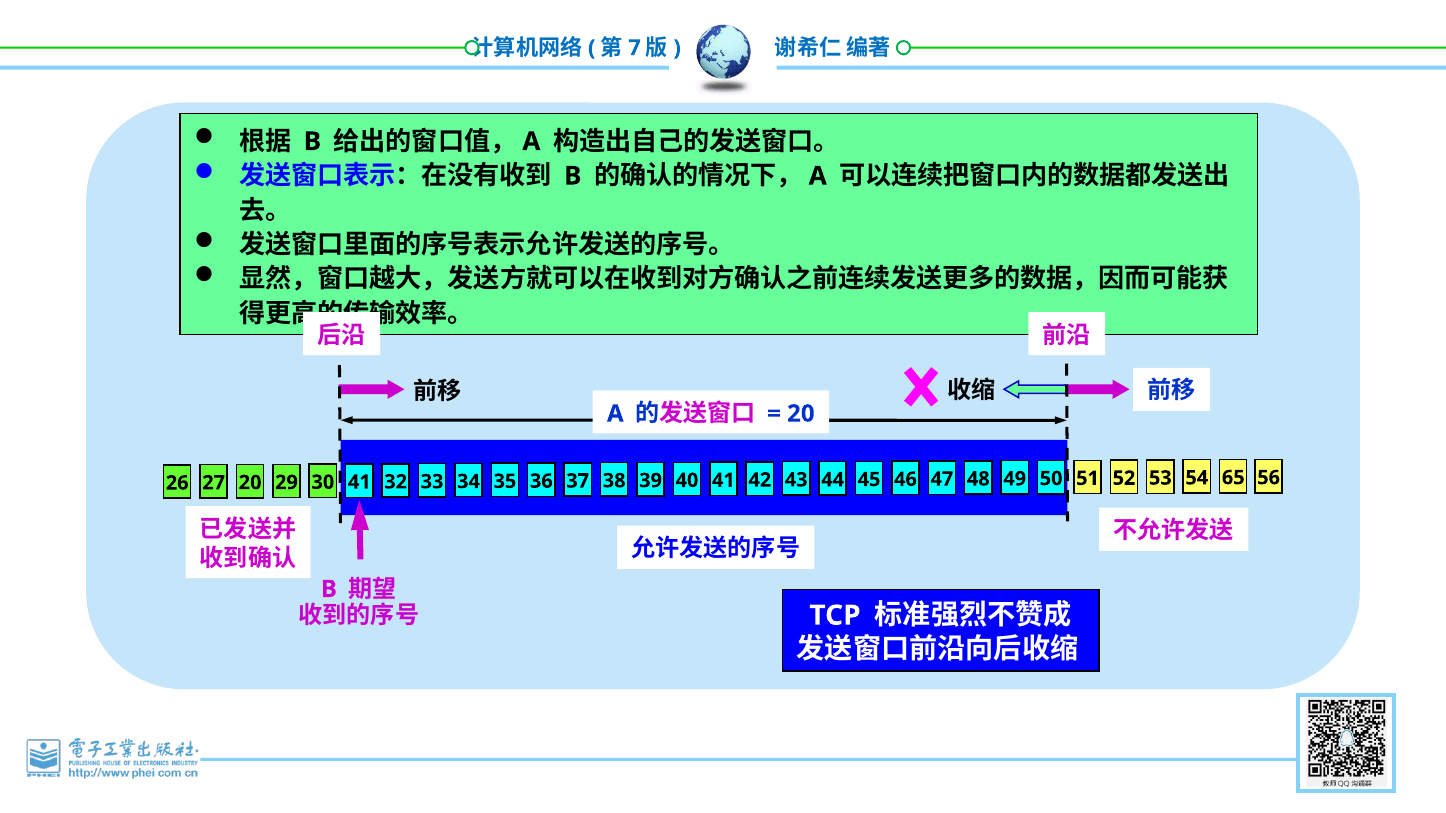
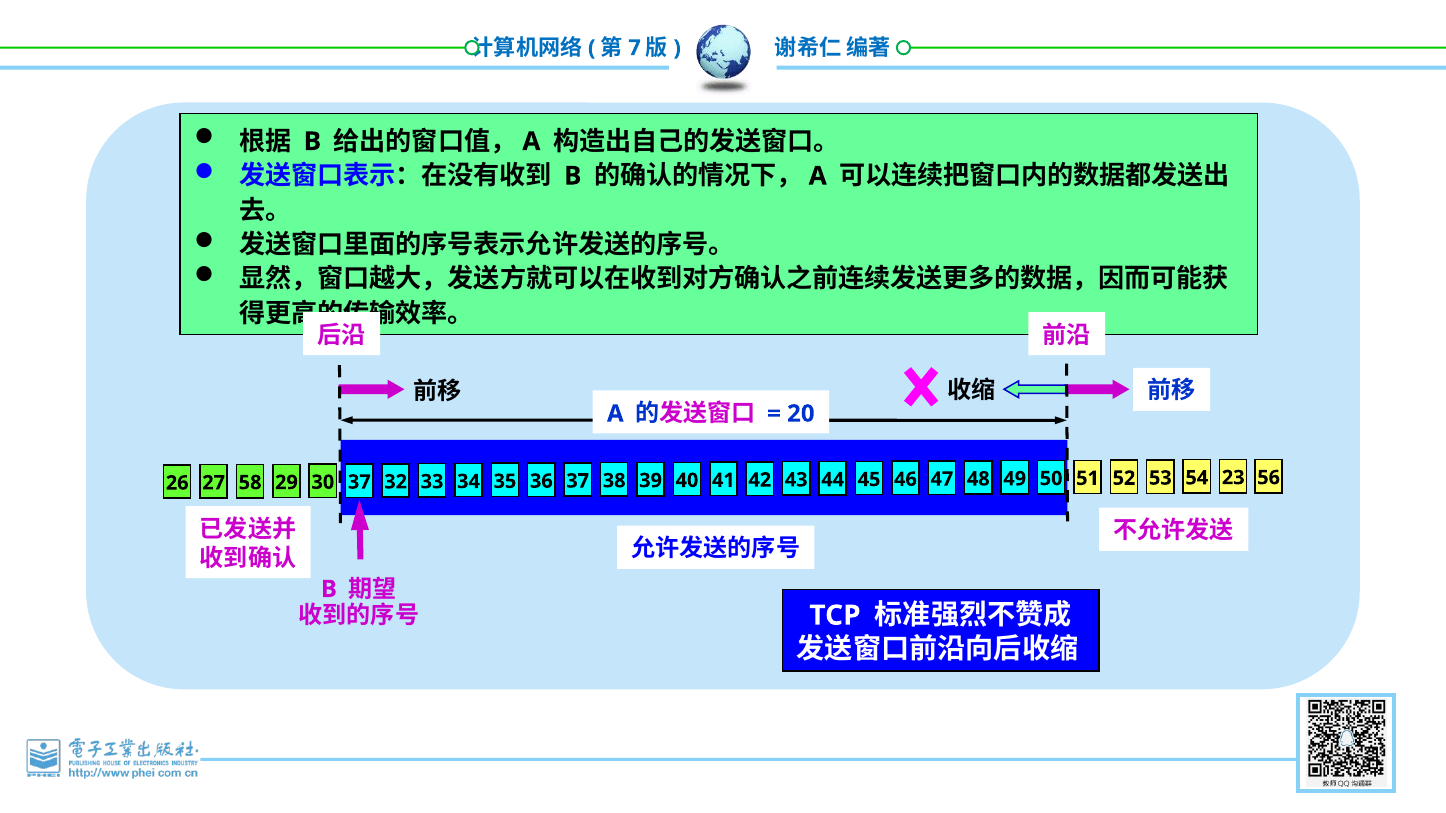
27 20: 20 -> 58
30 41: 41 -> 37
65: 65 -> 23
